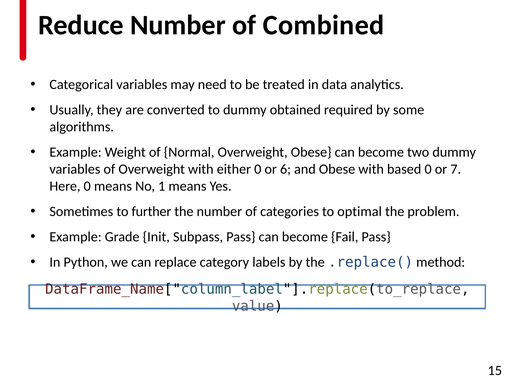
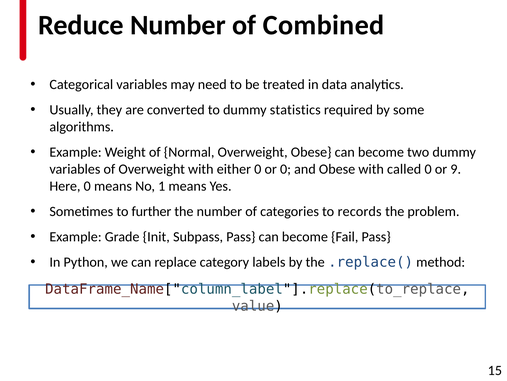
obtained: obtained -> statistics
or 6: 6 -> 0
based: based -> called
7: 7 -> 9
optimal: optimal -> records
